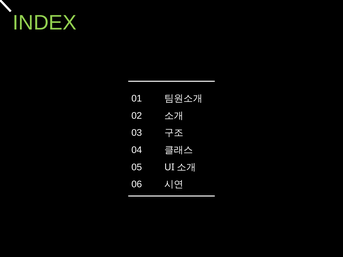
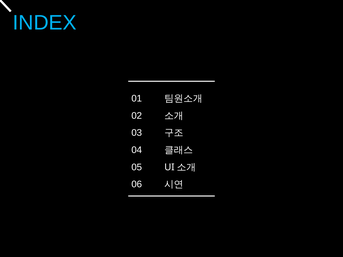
INDEX colour: light green -> light blue
